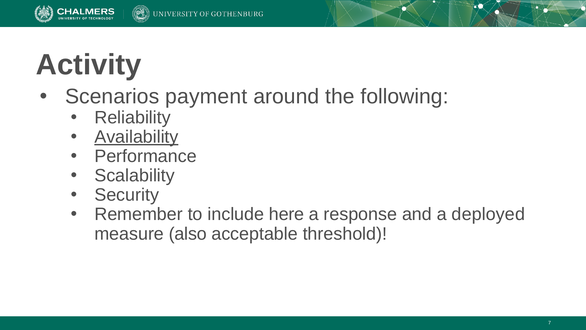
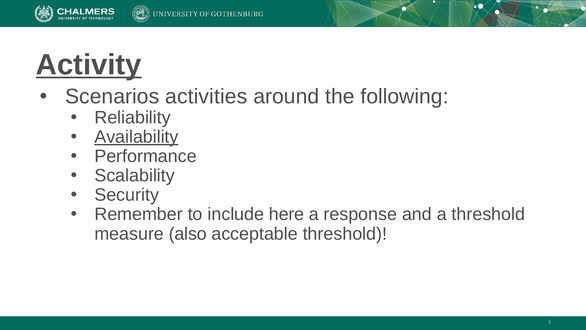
Activity underline: none -> present
payment: payment -> activities
a deployed: deployed -> threshold
